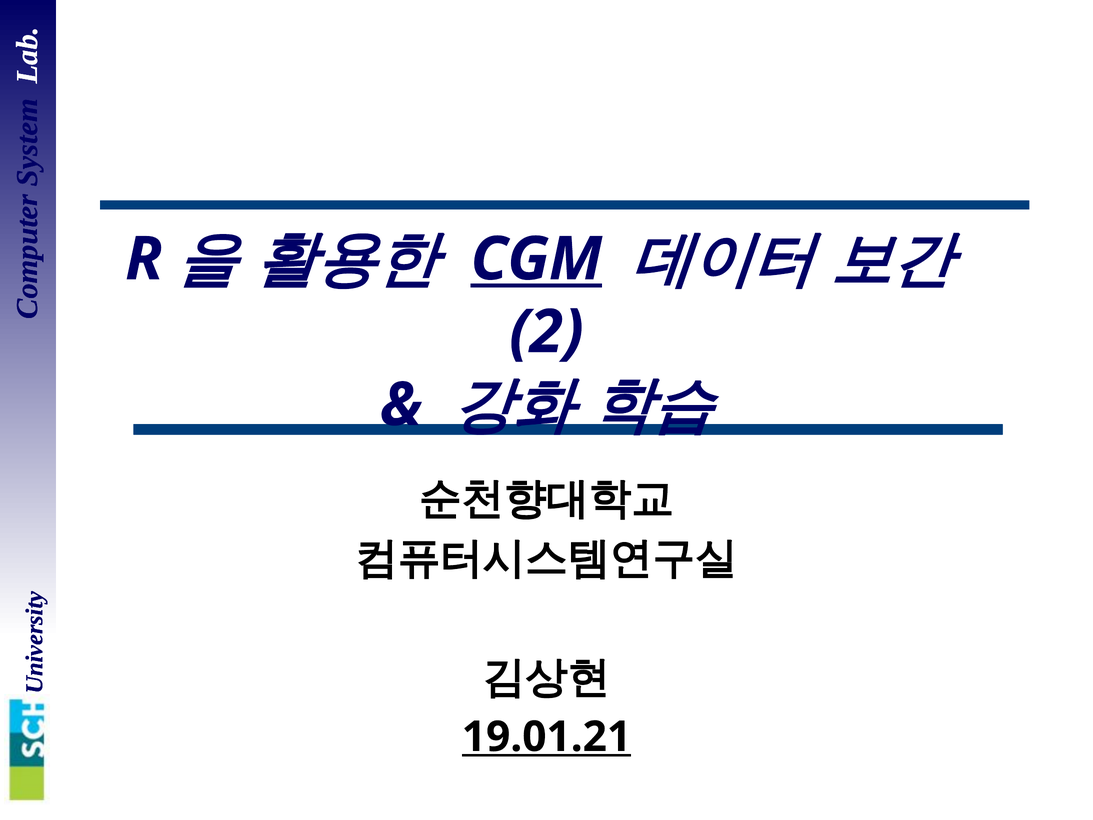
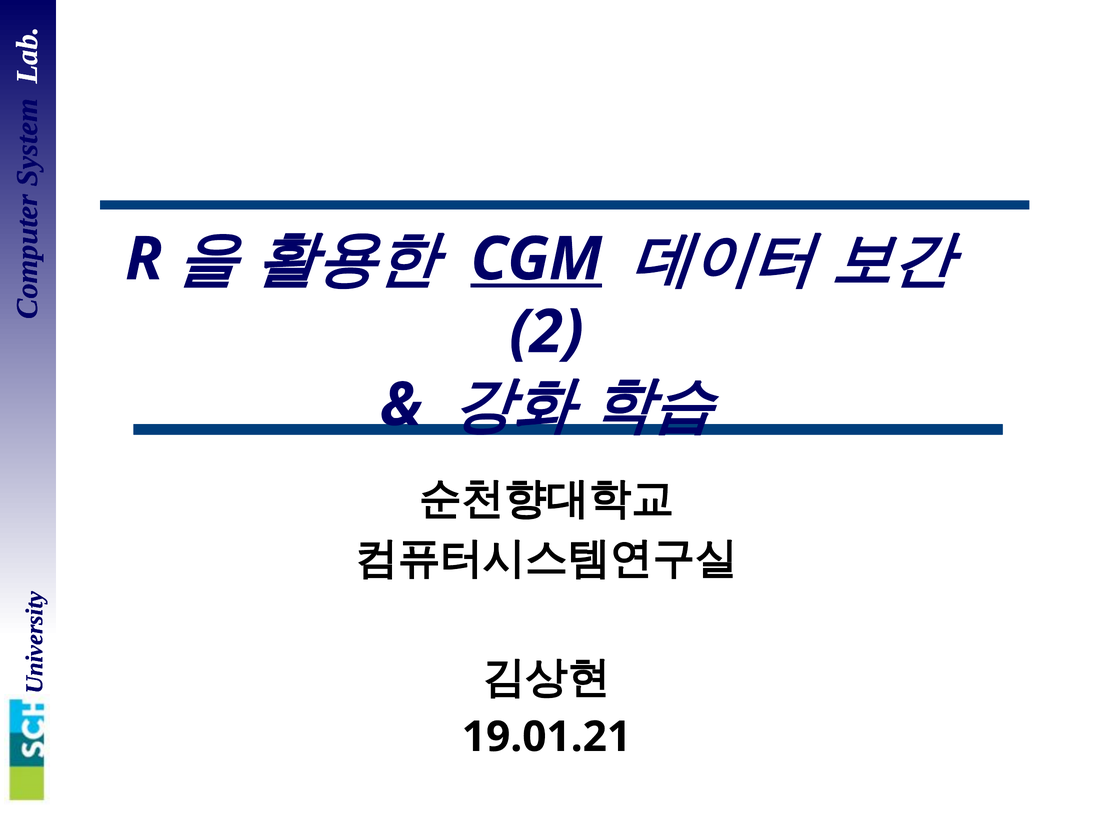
19.01.21 underline: present -> none
